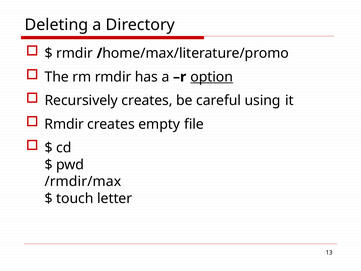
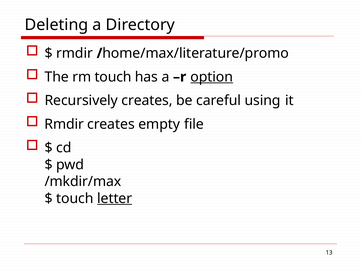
rm rmdir: rmdir -> touch
/rmdir/max: /rmdir/max -> /mkdir/max
letter underline: none -> present
